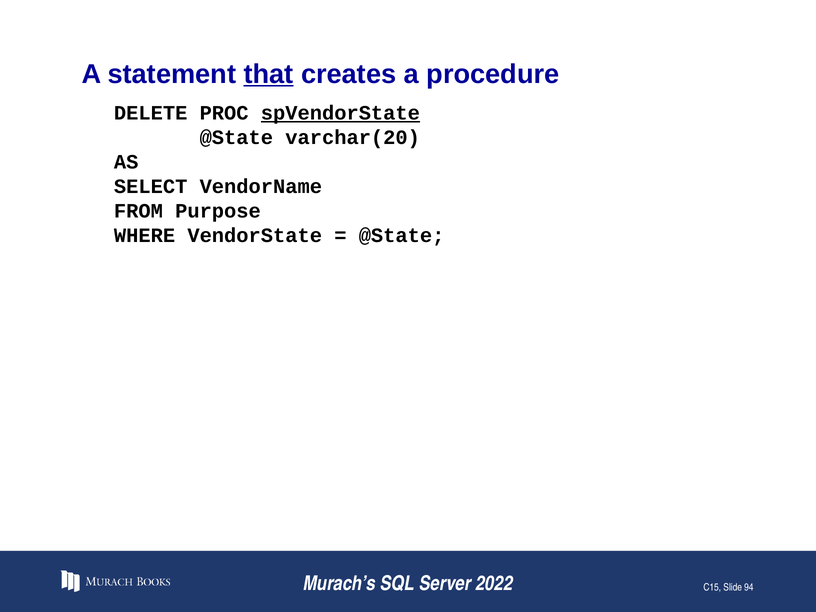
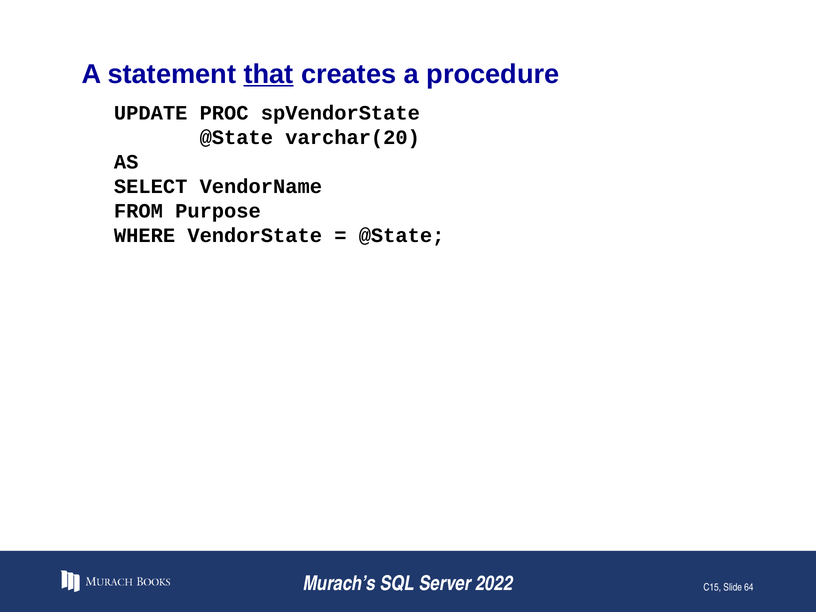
DELETE: DELETE -> UPDATE
spVendorState underline: present -> none
94: 94 -> 64
